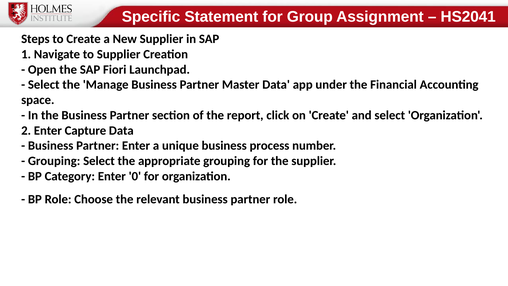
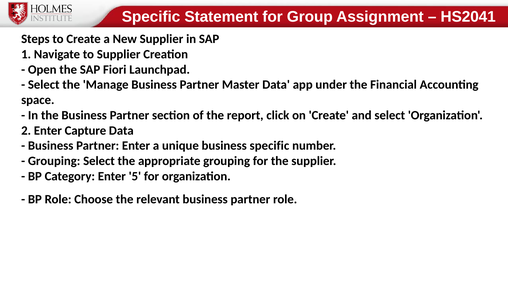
business process: process -> specific
0: 0 -> 5
